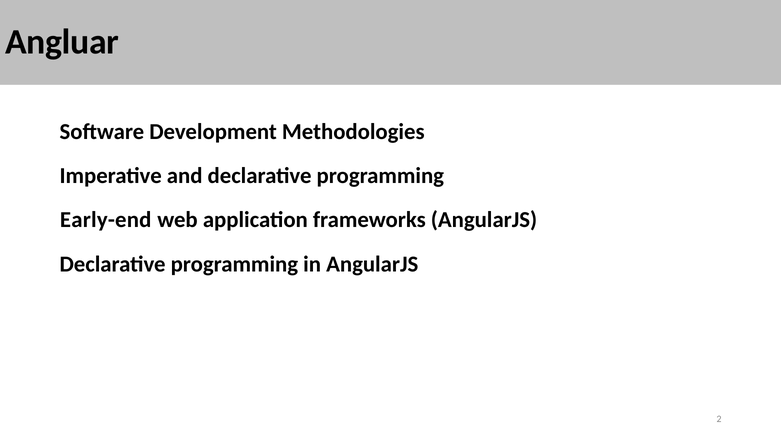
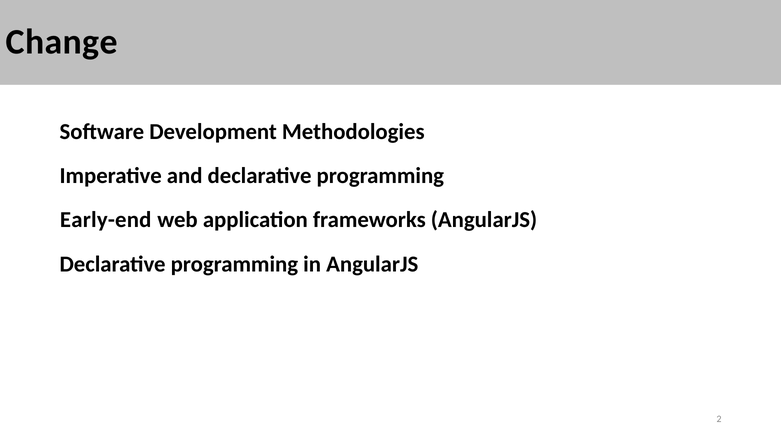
Angluar: Angluar -> Change
